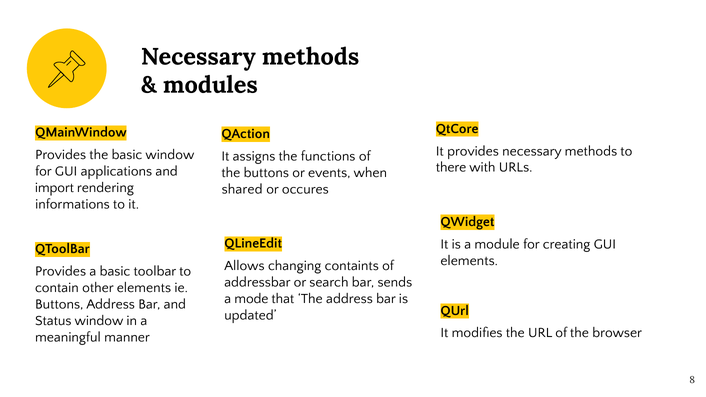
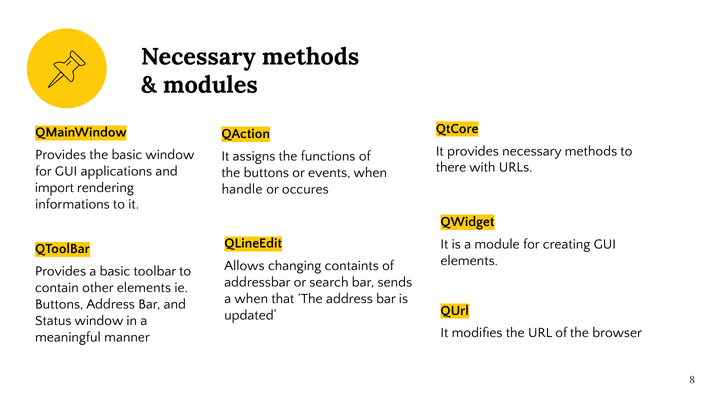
shared: shared -> handle
a mode: mode -> when
